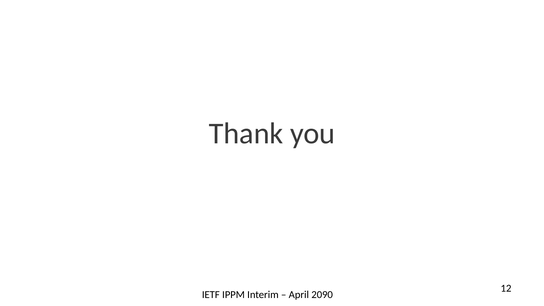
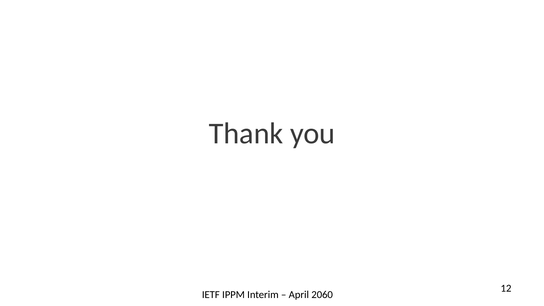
2090: 2090 -> 2060
